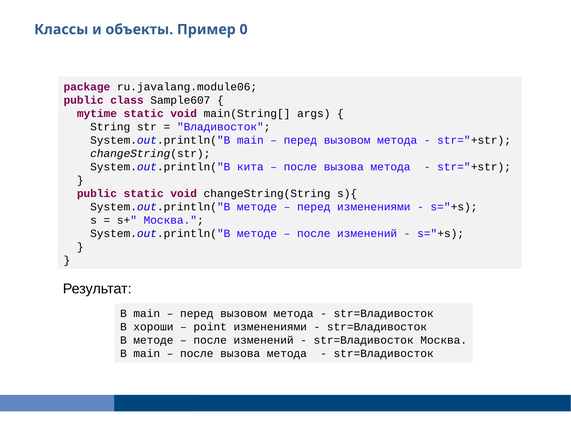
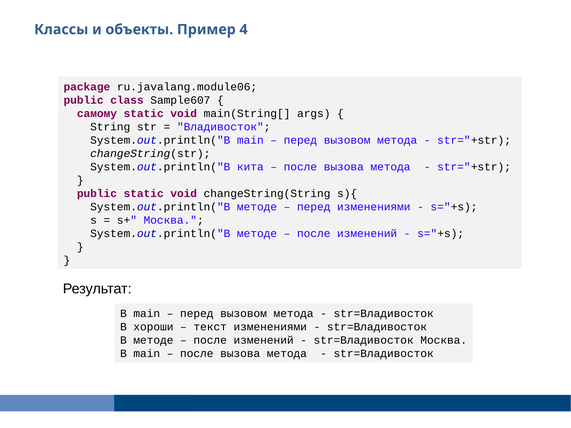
0: 0 -> 4
mytime: mytime -> самому
point: point -> текст
